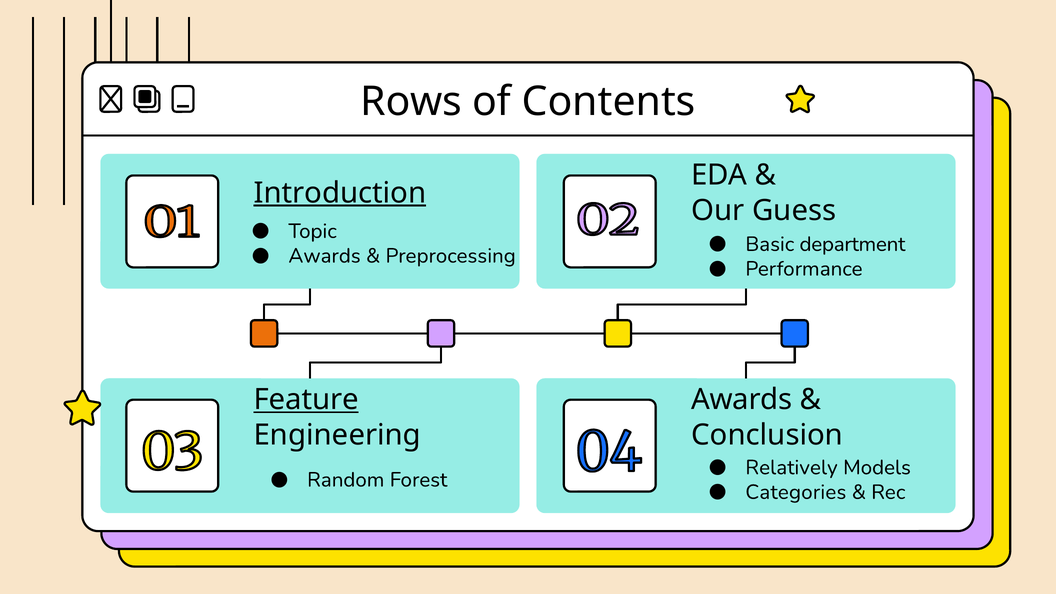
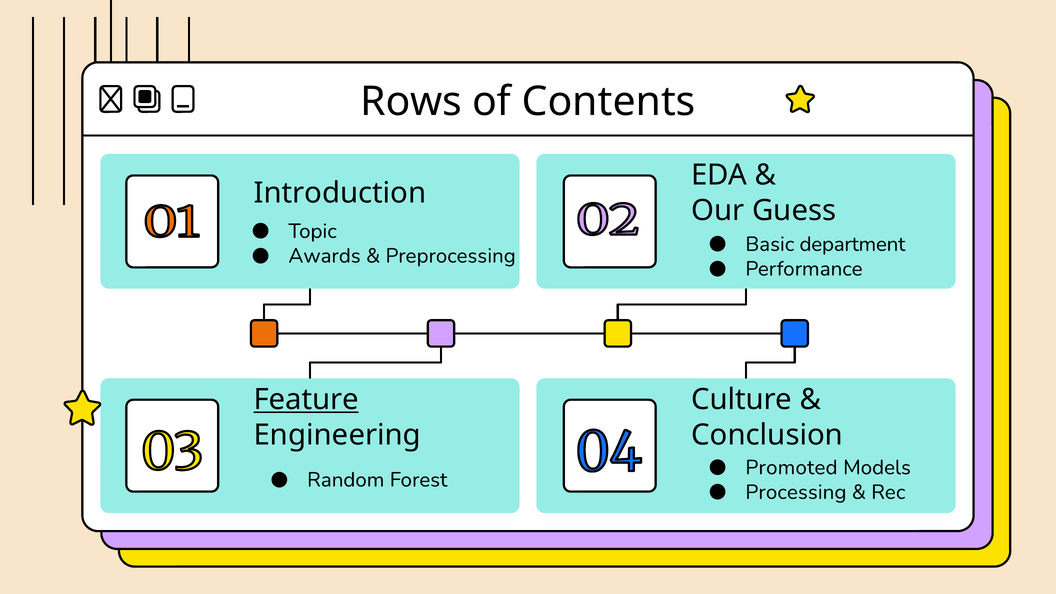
Introduction underline: present -> none
Awards at (742, 400): Awards -> Culture
Relatively: Relatively -> Promoted
Categories: Categories -> Processing
